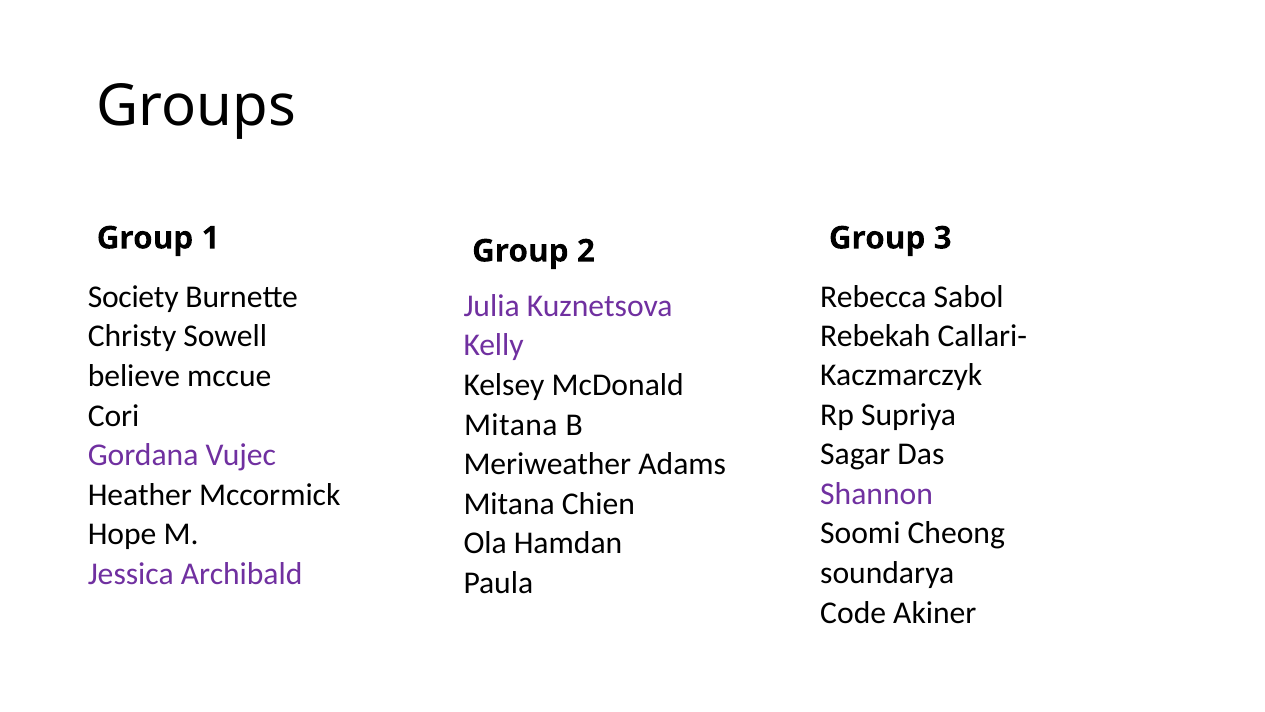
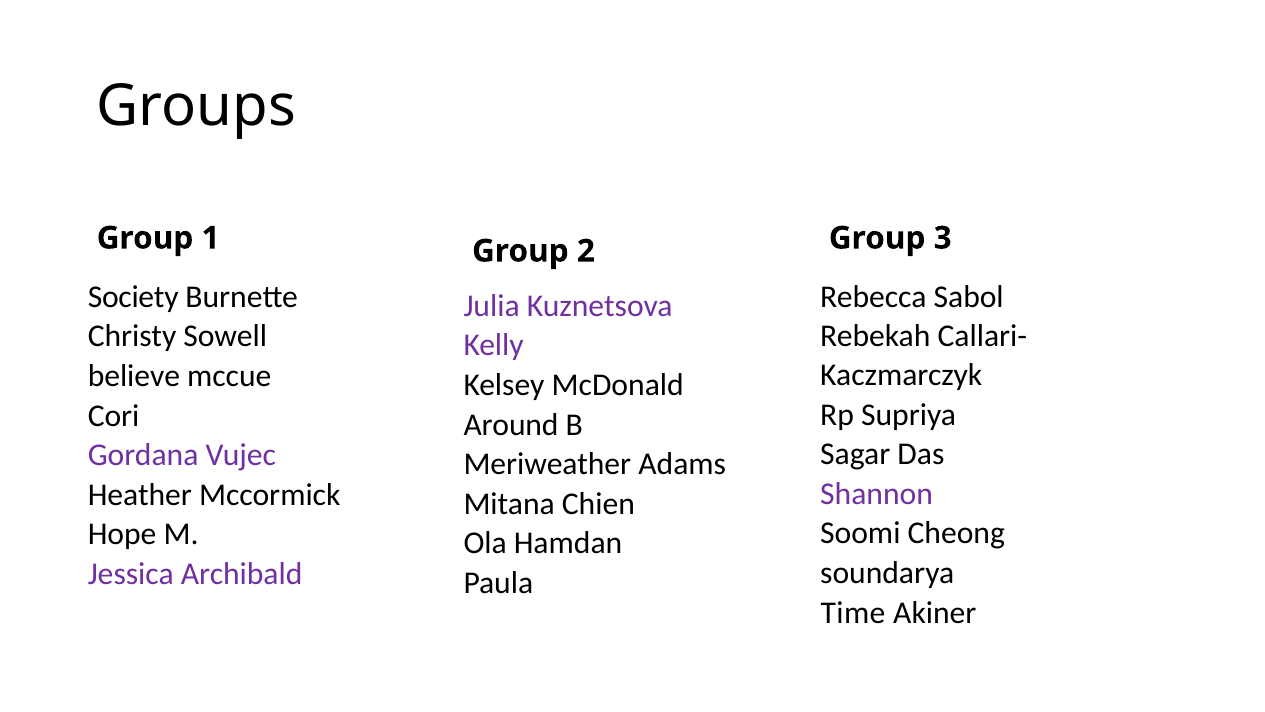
Mitana at (511, 424): Mitana -> Around
Code: Code -> Time
